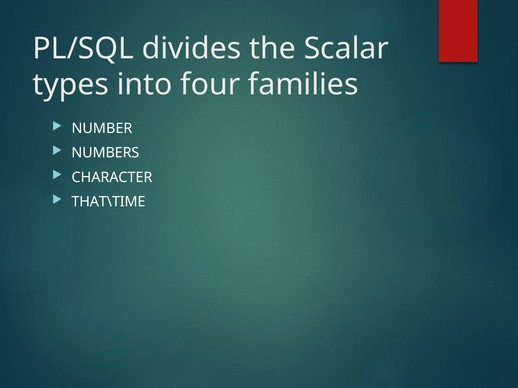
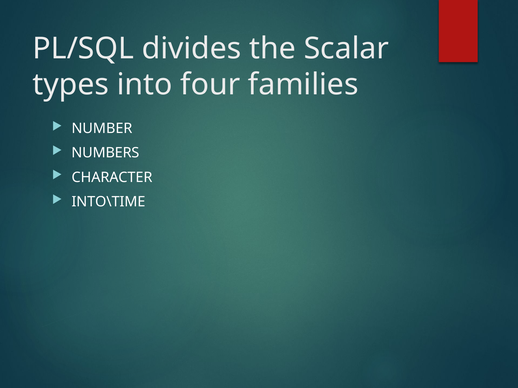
THAT\TIME: THAT\TIME -> INTO\TIME
